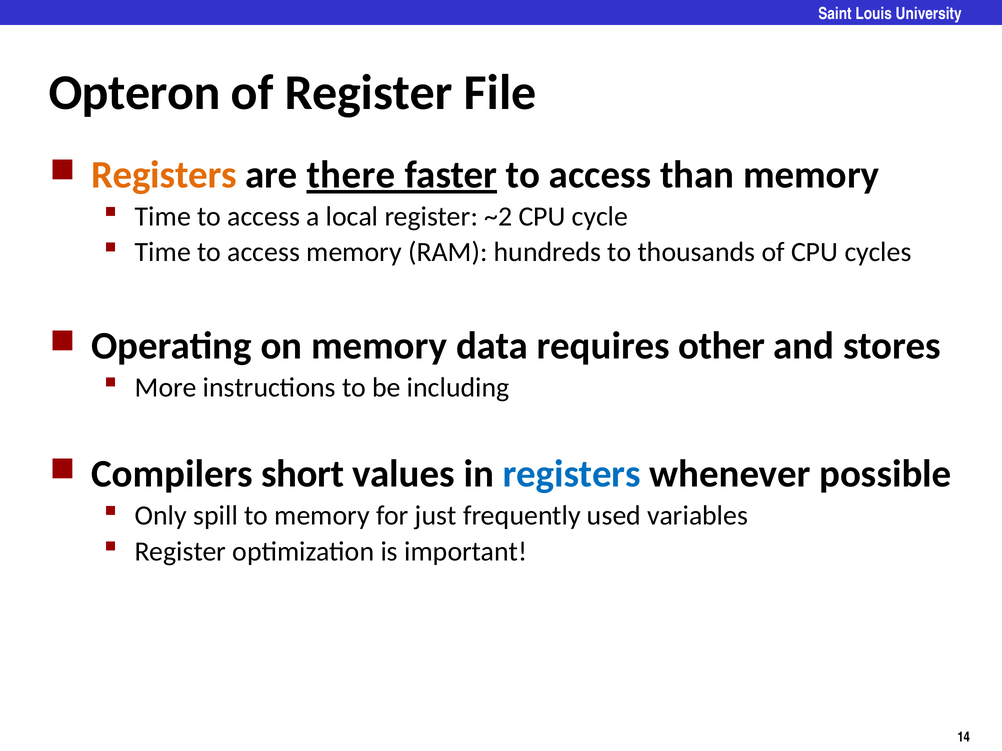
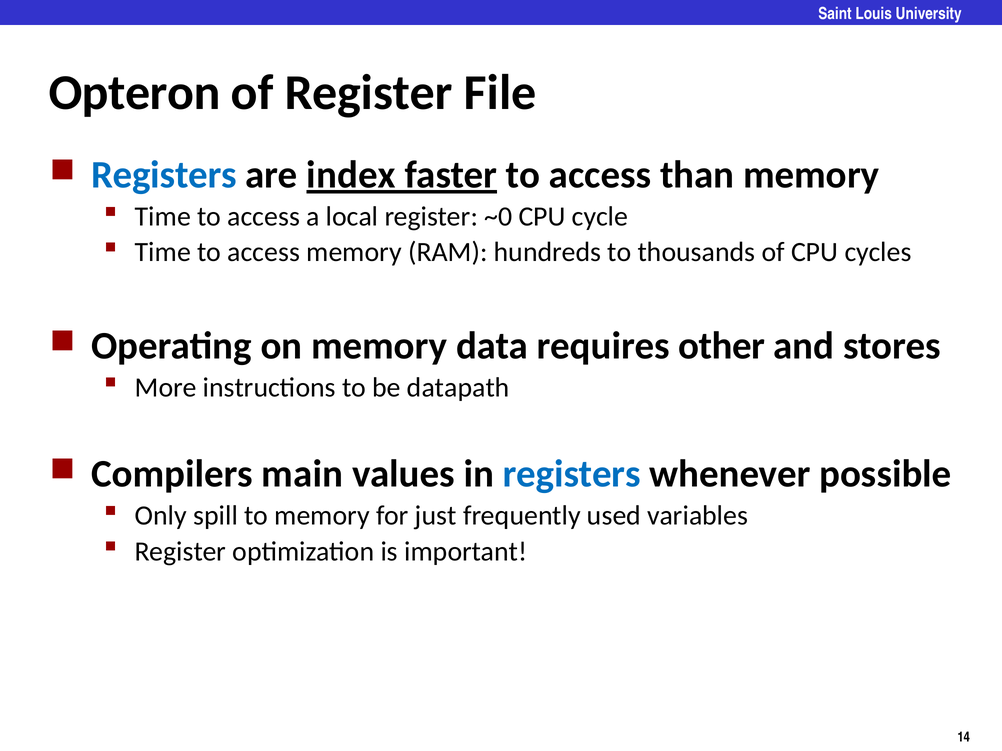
Registers at (164, 175) colour: orange -> blue
there: there -> index
~2: ~2 -> ~0
including: including -> datapath
short: short -> main
